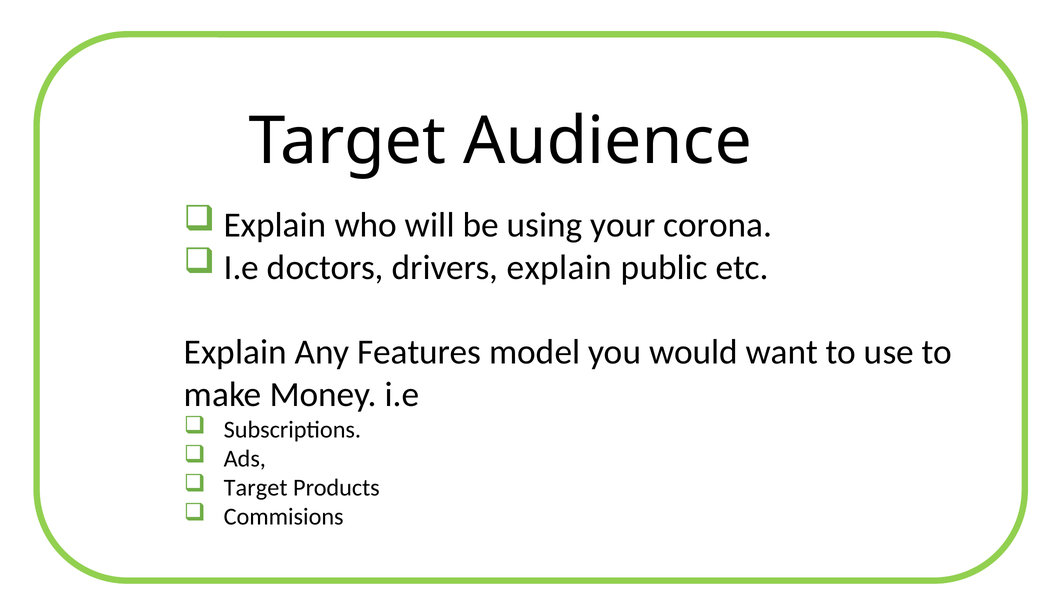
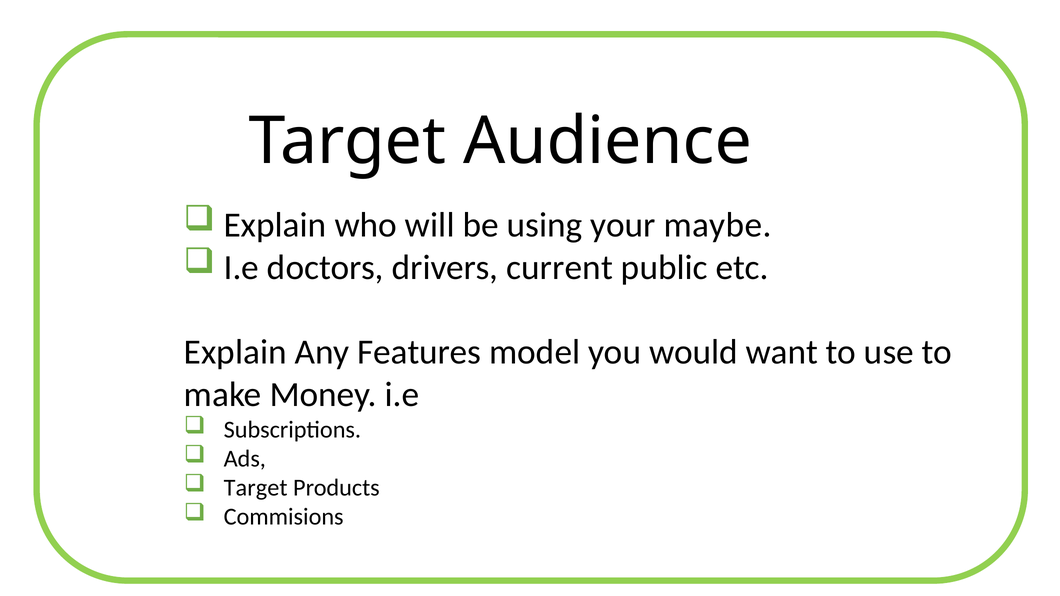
corona: corona -> maybe
drivers explain: explain -> current
